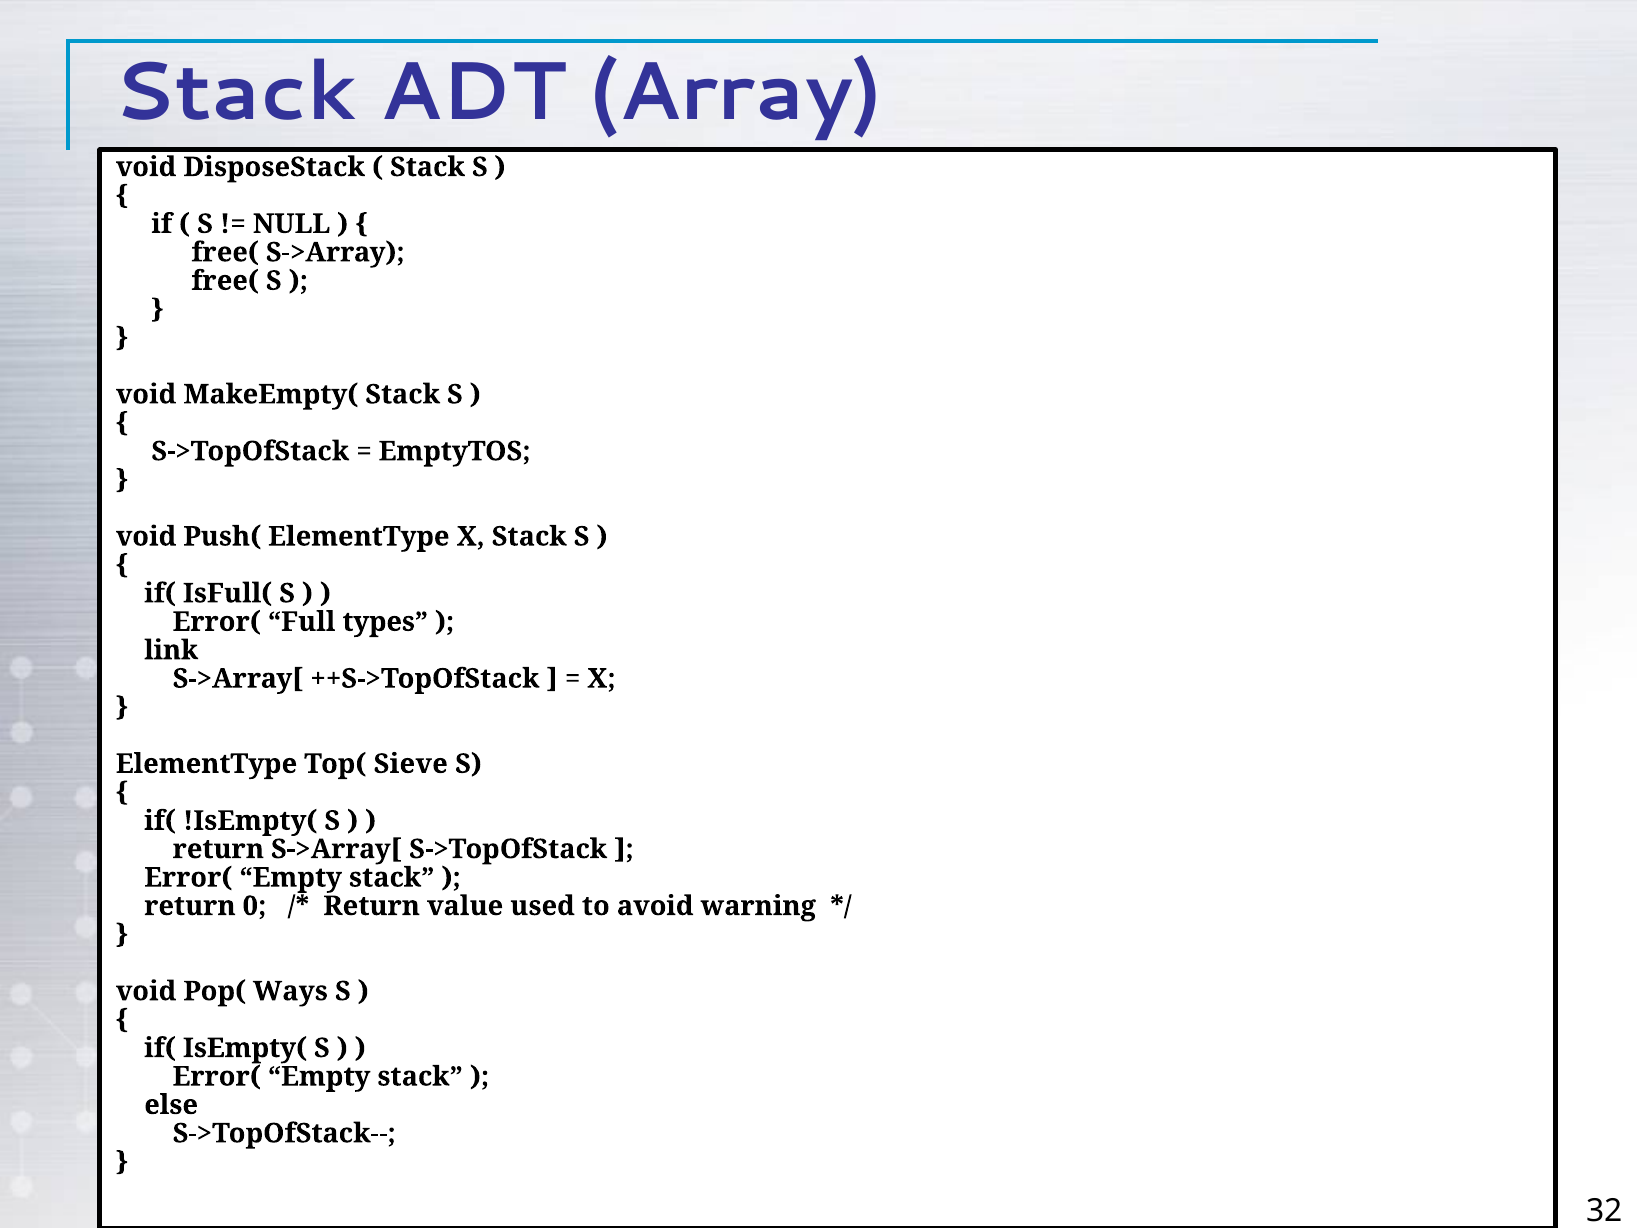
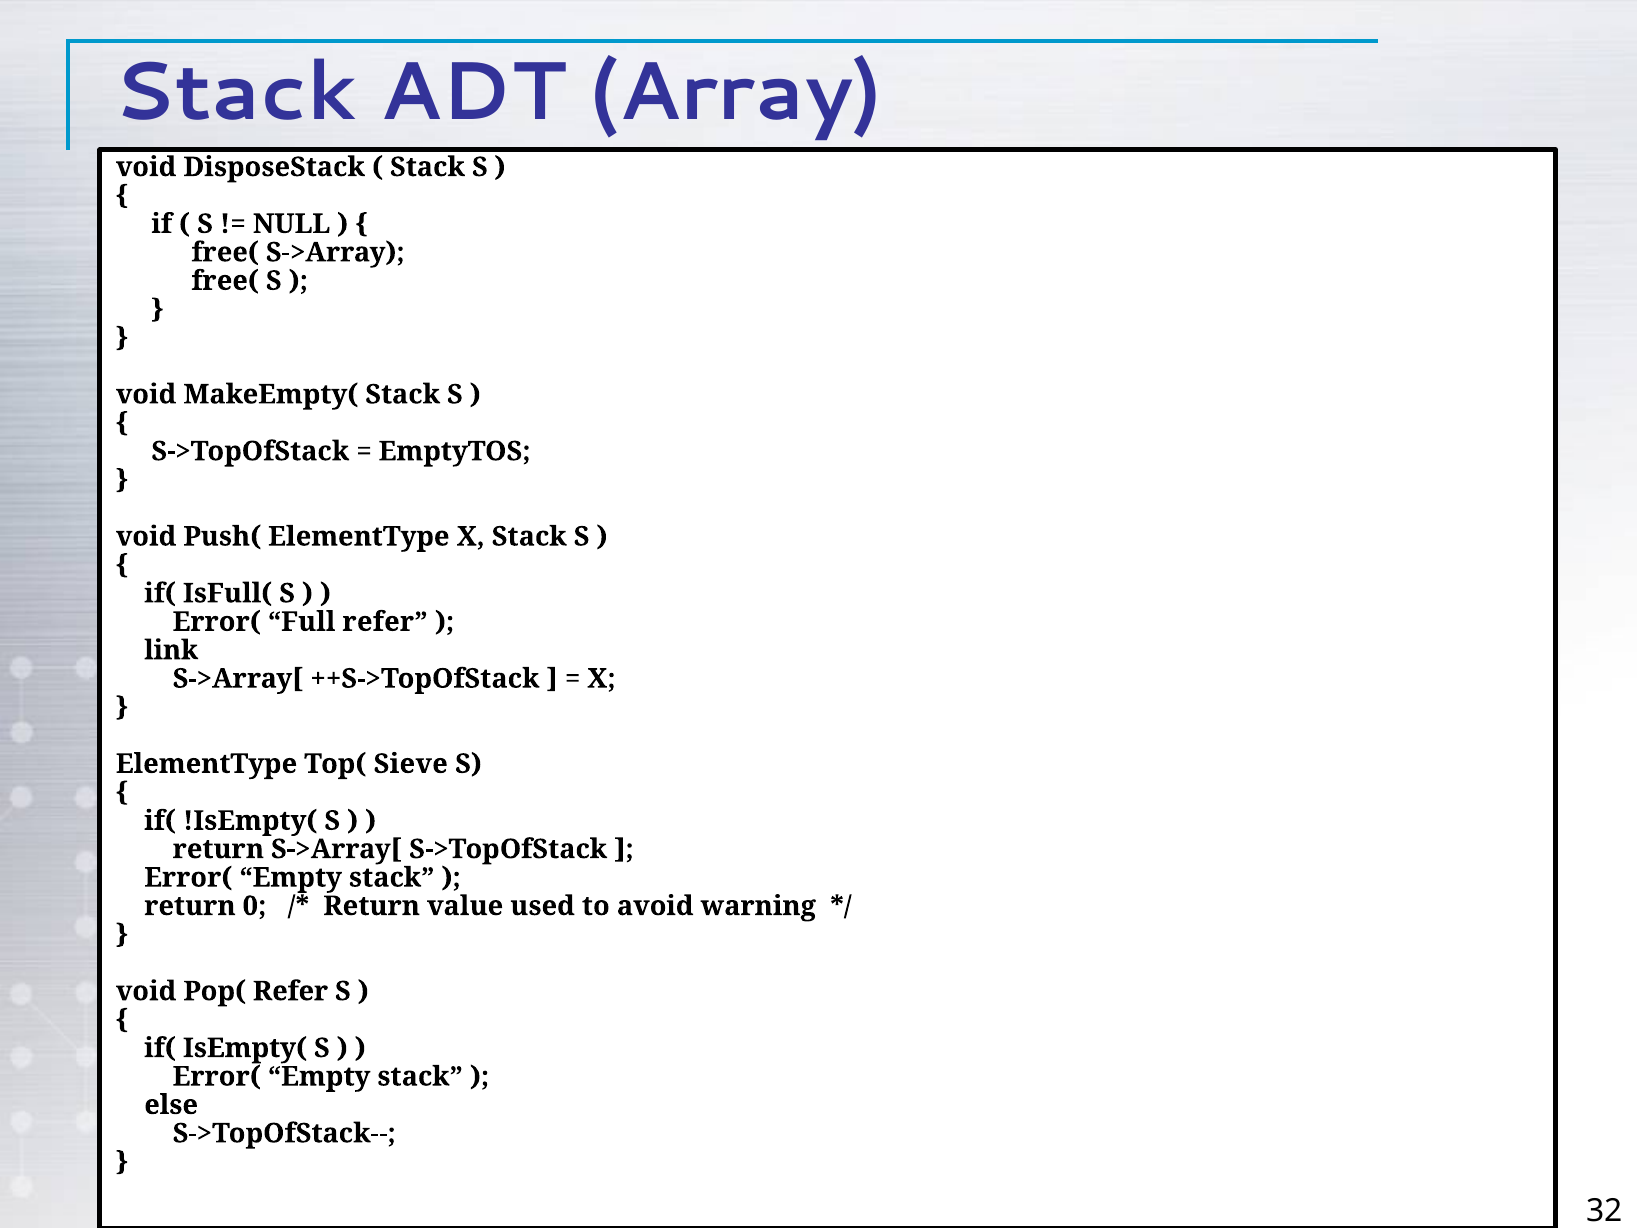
Full types: types -> refer
Pop( Ways: Ways -> Refer
